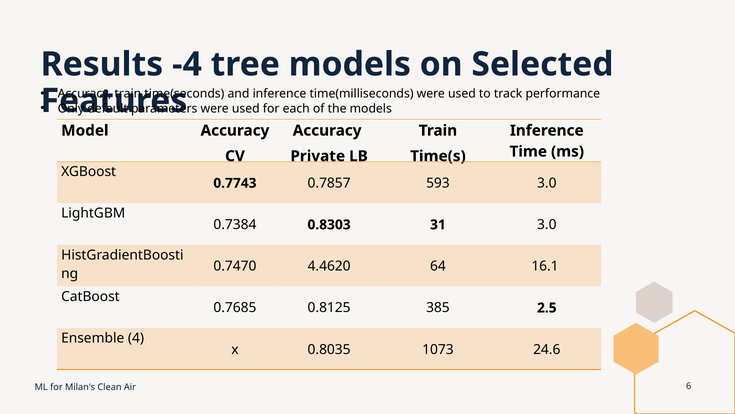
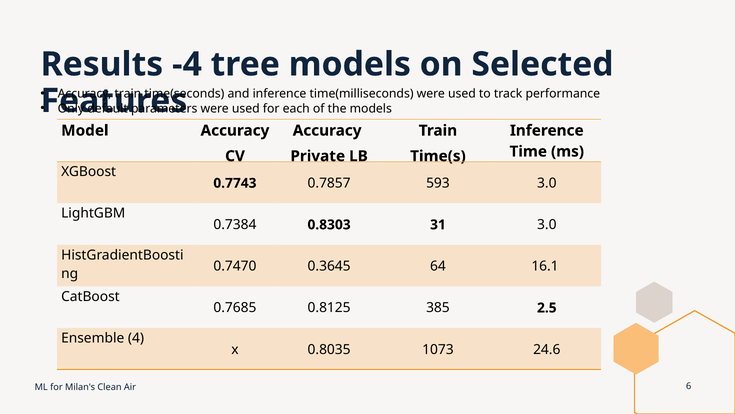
4.4620: 4.4620 -> 0.3645
